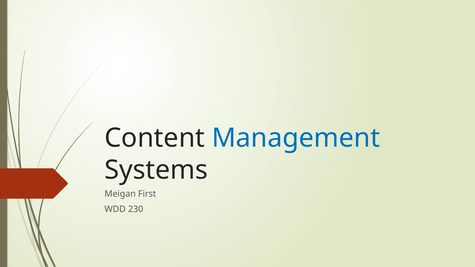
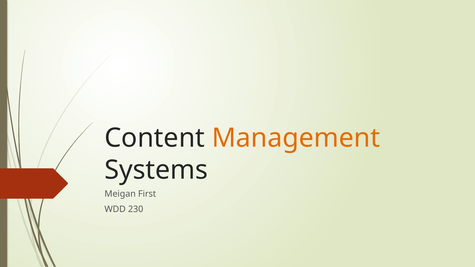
Management colour: blue -> orange
